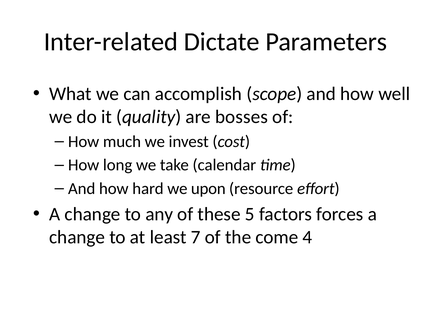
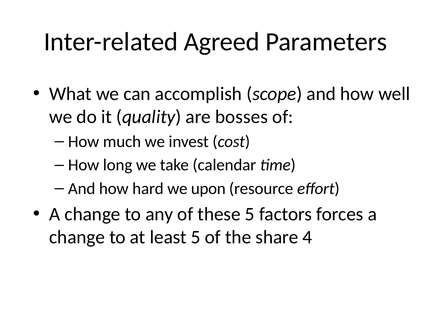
Dictate: Dictate -> Agreed
least 7: 7 -> 5
come: come -> share
